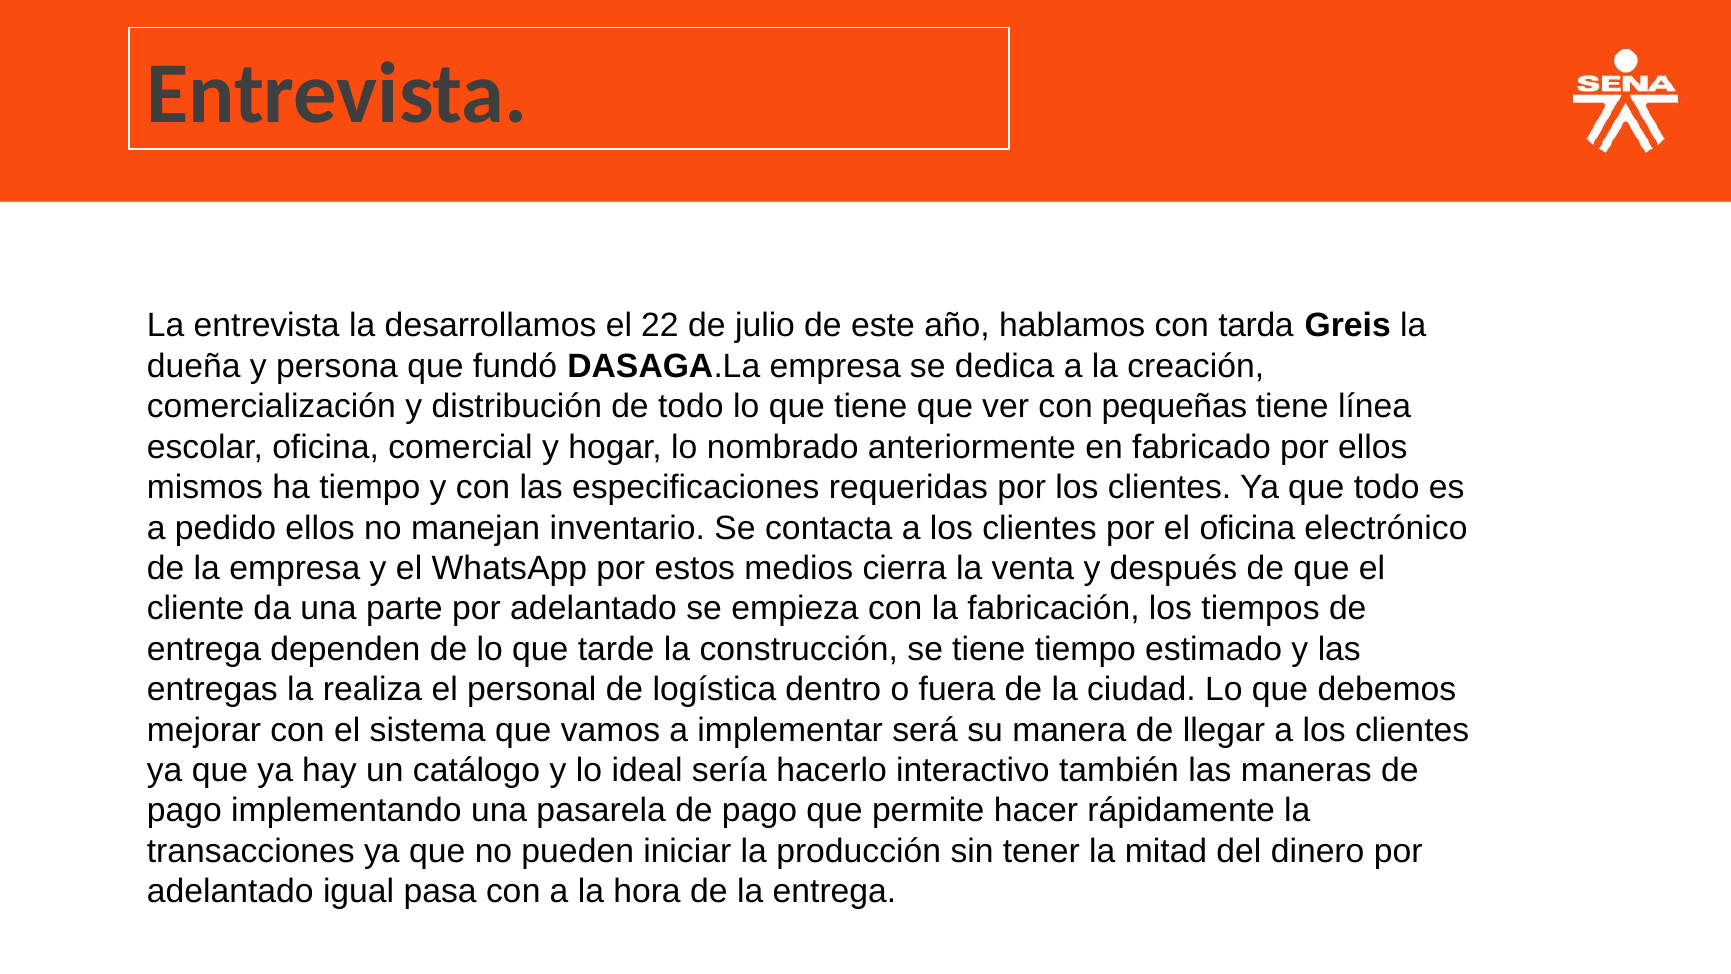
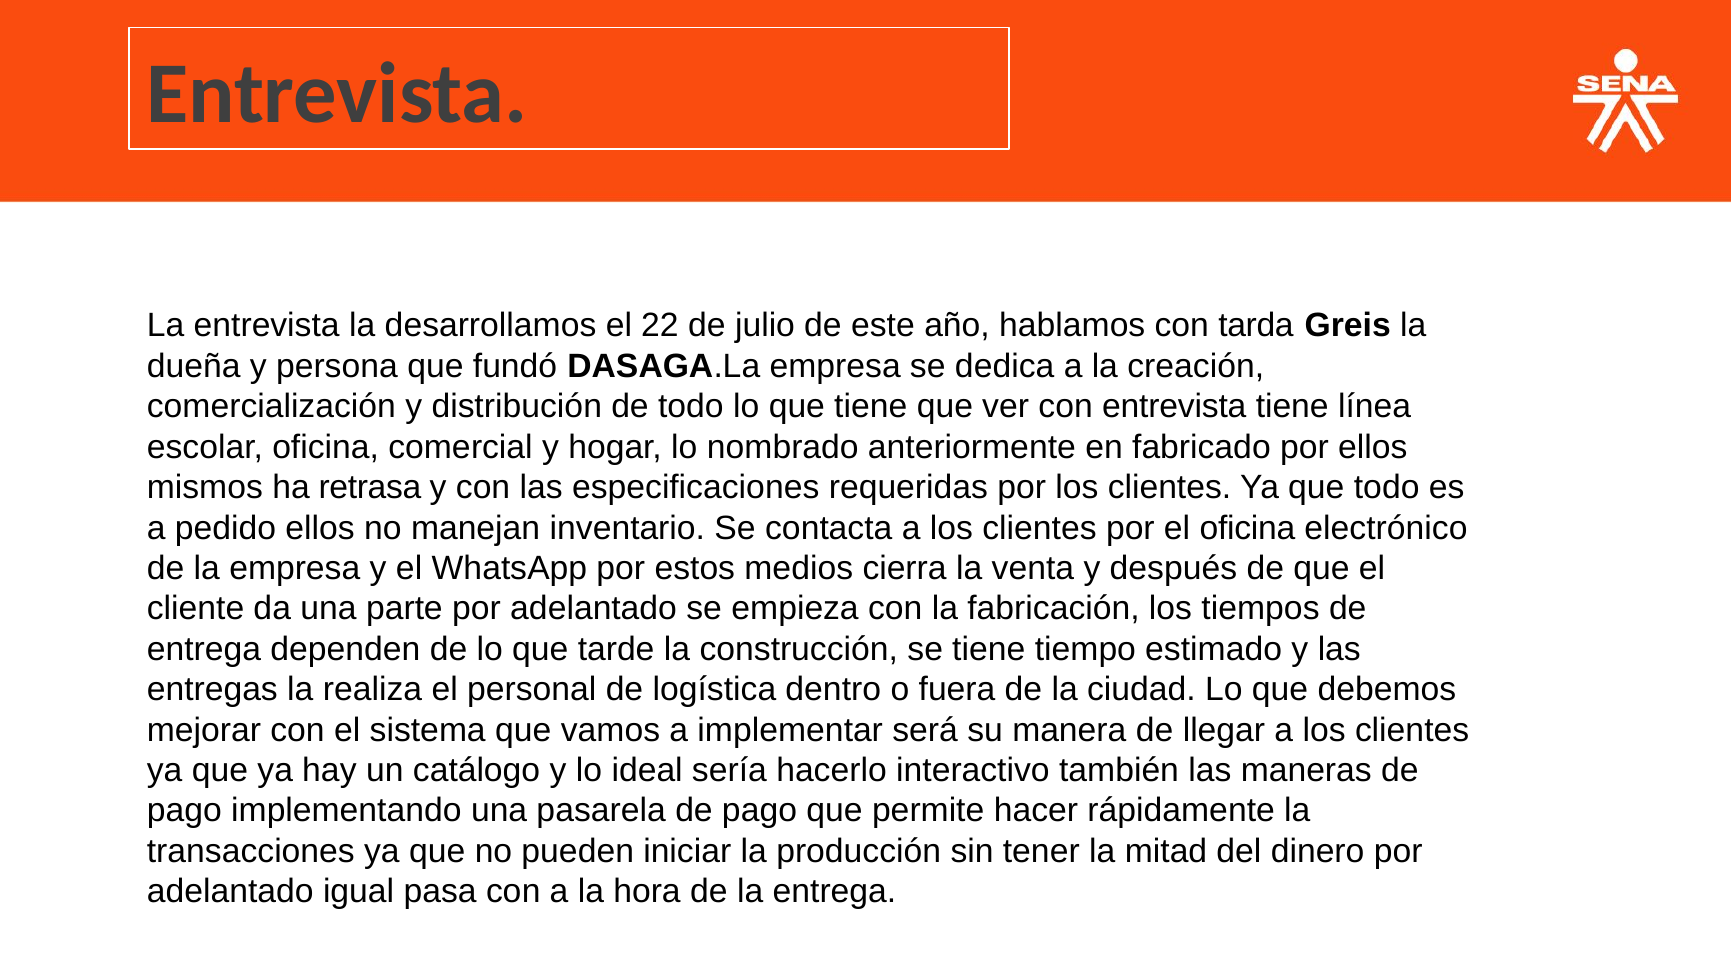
con pequeñas: pequeñas -> entrevista
ha tiempo: tiempo -> retrasa
